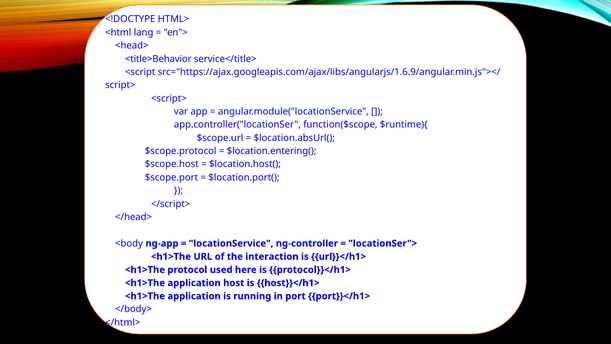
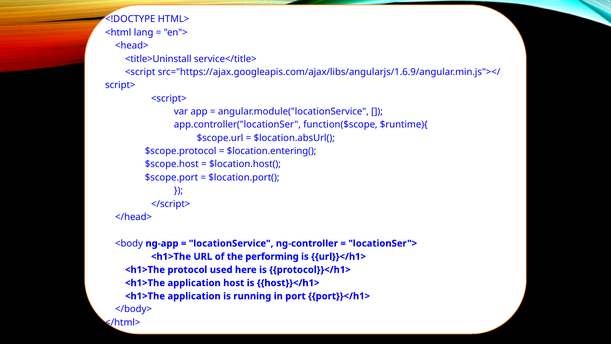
<title>Behavior: <title>Behavior -> <title>Uninstall
interaction: interaction -> performing
